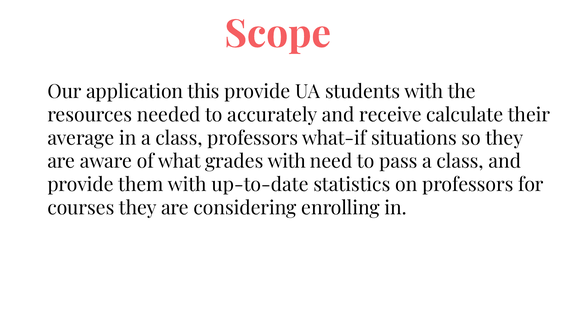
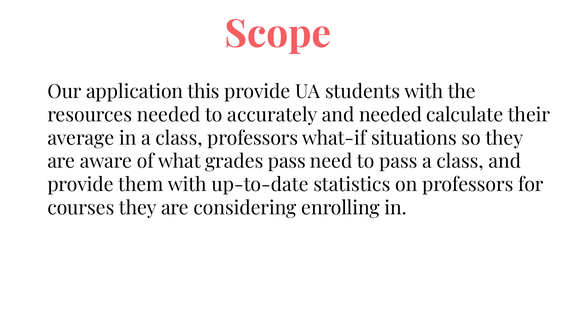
and receive: receive -> needed
grades with: with -> pass
